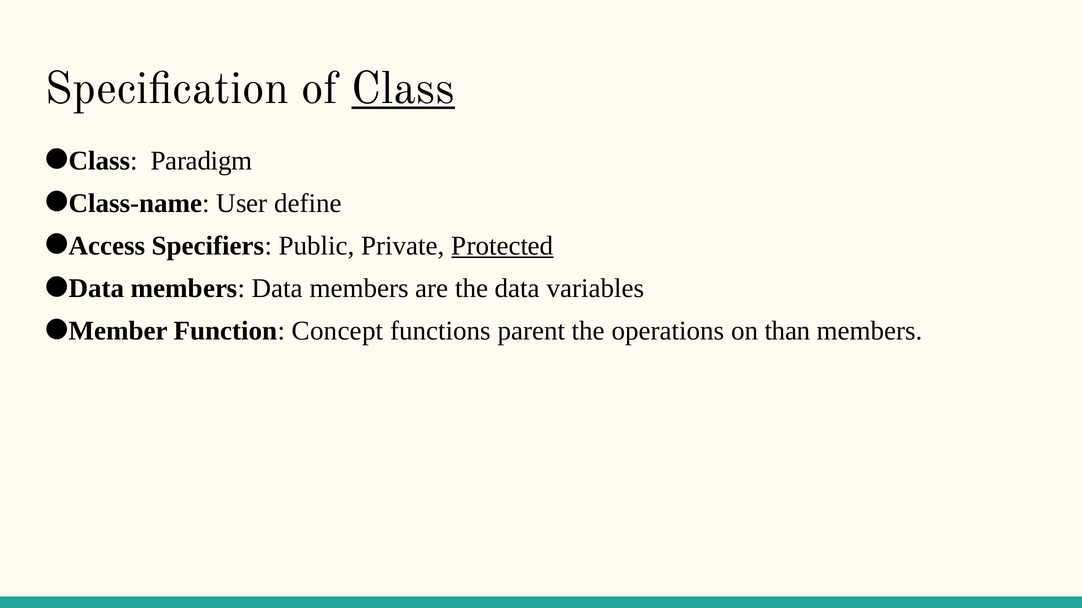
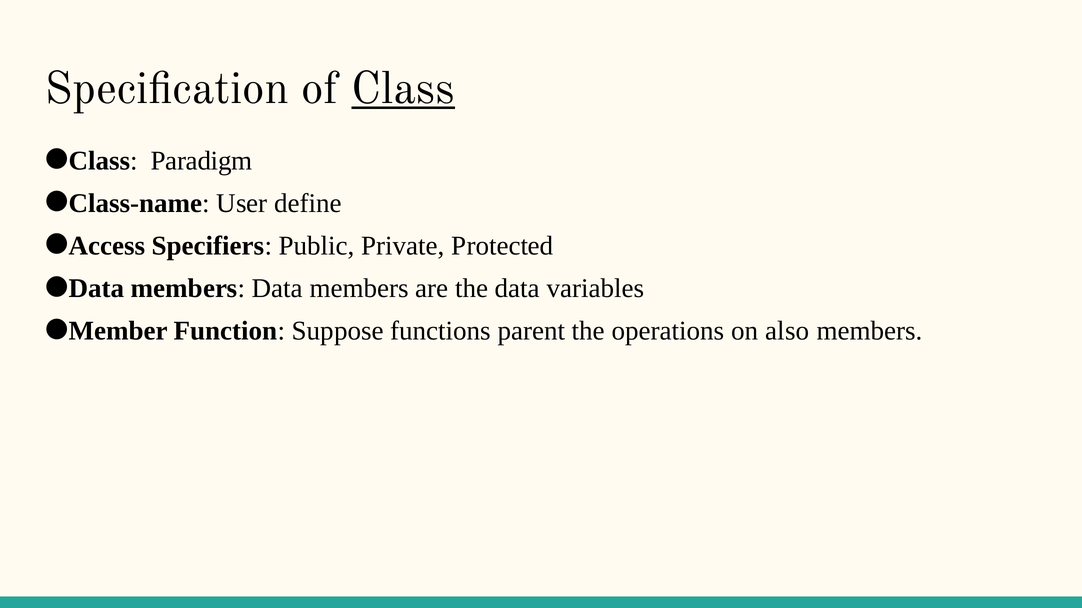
Protected underline: present -> none
Concept: Concept -> Suppose
than: than -> also
